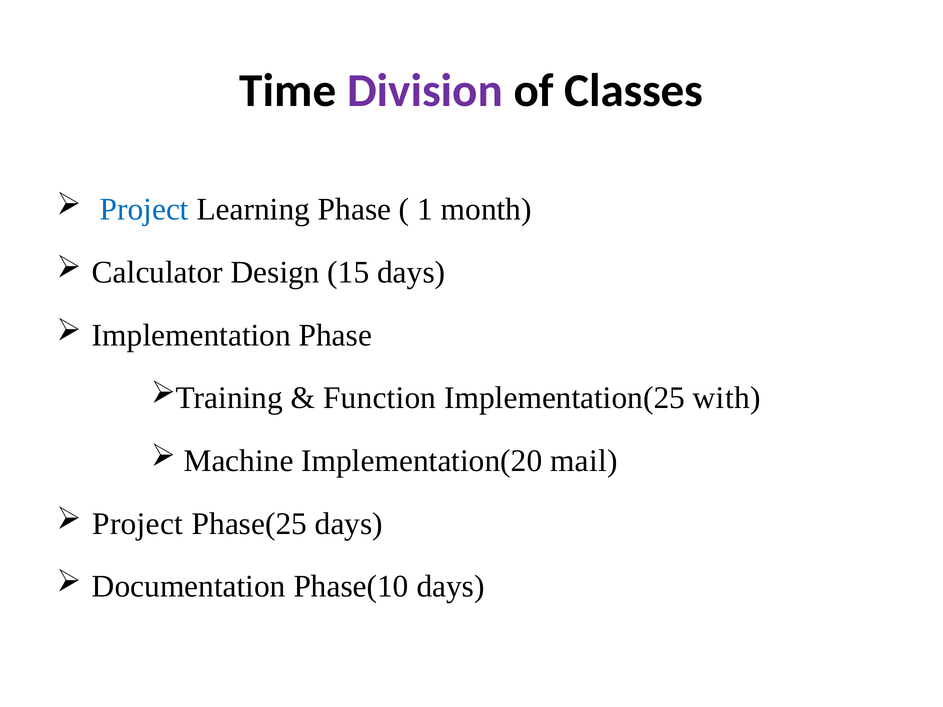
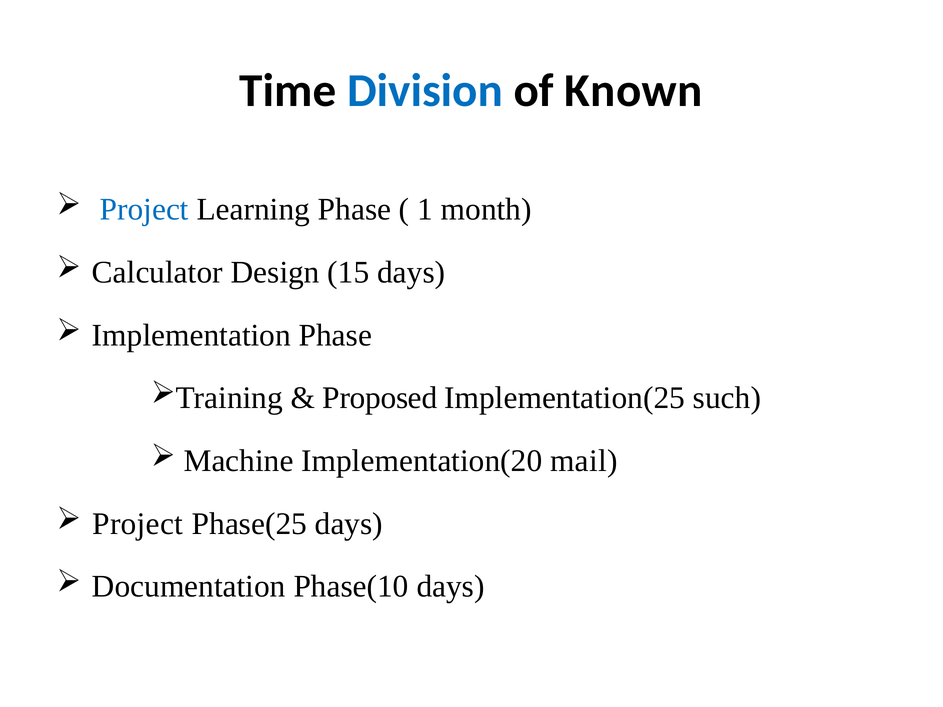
Division colour: purple -> blue
Classes: Classes -> Known
Function: Function -> Proposed
with: with -> such
